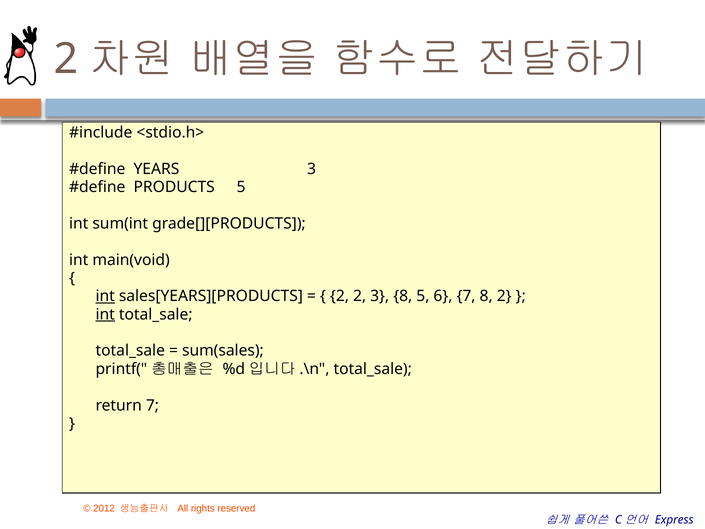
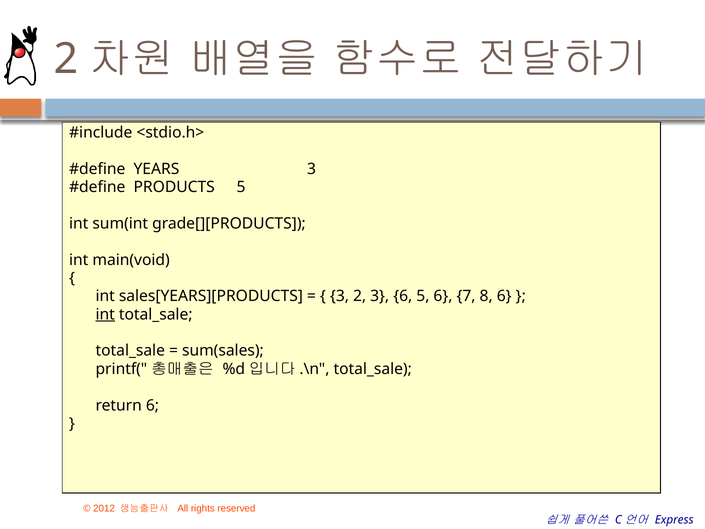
int at (105, 296) underline: present -> none
2 at (339, 296): 2 -> 3
3 8: 8 -> 6
8 2: 2 -> 6
return 7: 7 -> 6
